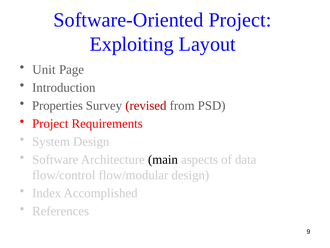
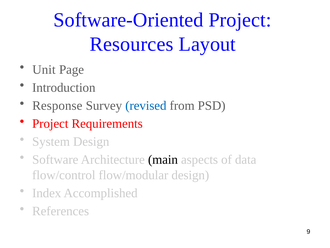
Exploiting: Exploiting -> Resources
Properties: Properties -> Response
revised colour: red -> blue
